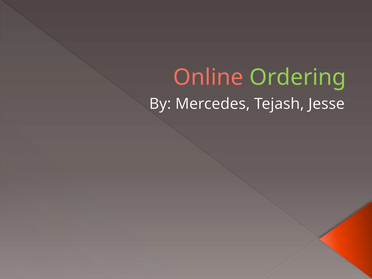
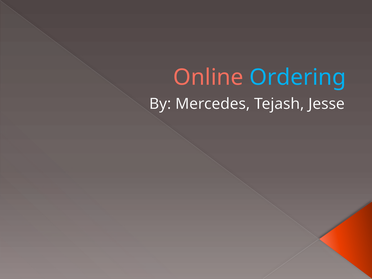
Ordering colour: light green -> light blue
